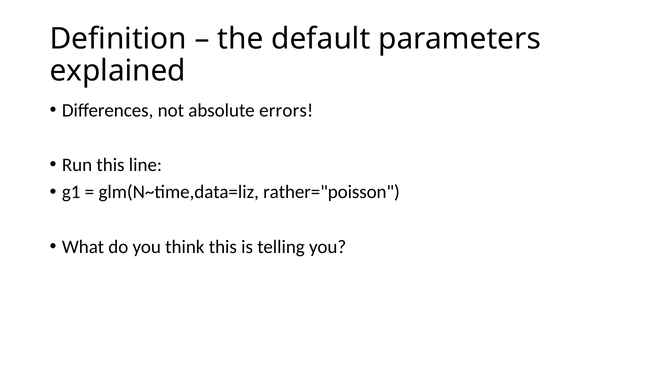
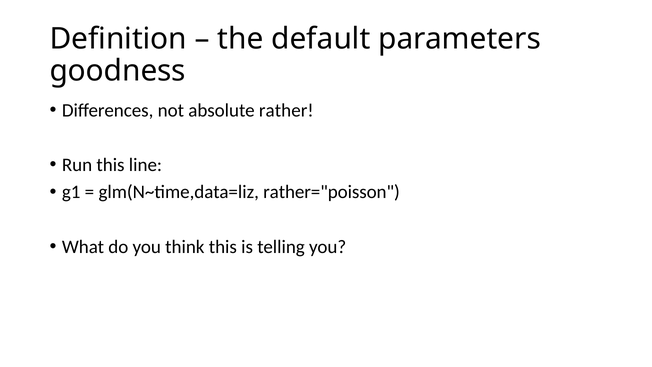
explained: explained -> goodness
errors: errors -> rather
